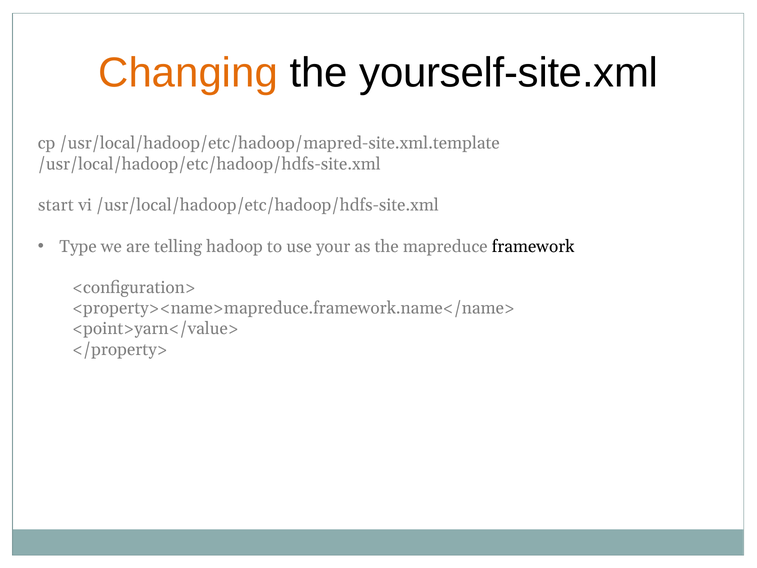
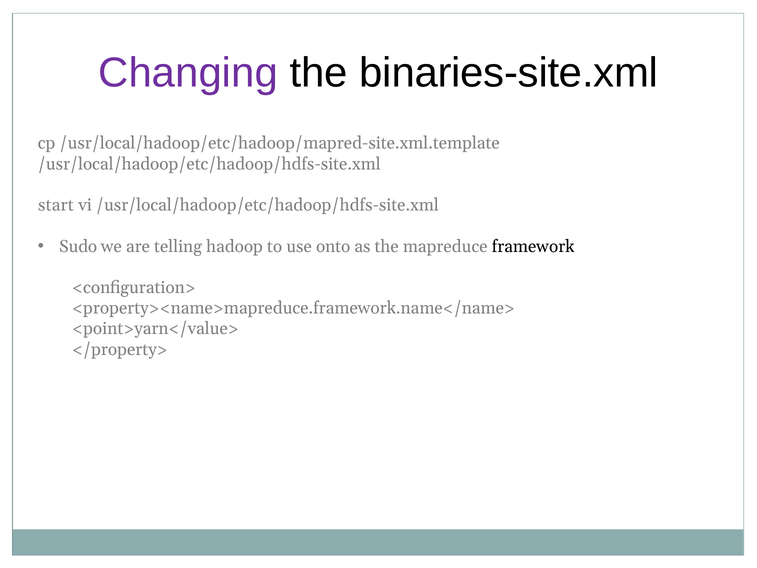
Changing colour: orange -> purple
yourself-site.xml: yourself-site.xml -> binaries-site.xml
Type: Type -> Sudo
your: your -> onto
